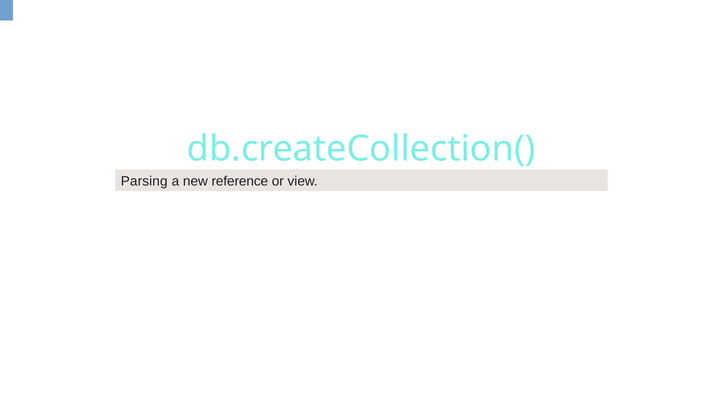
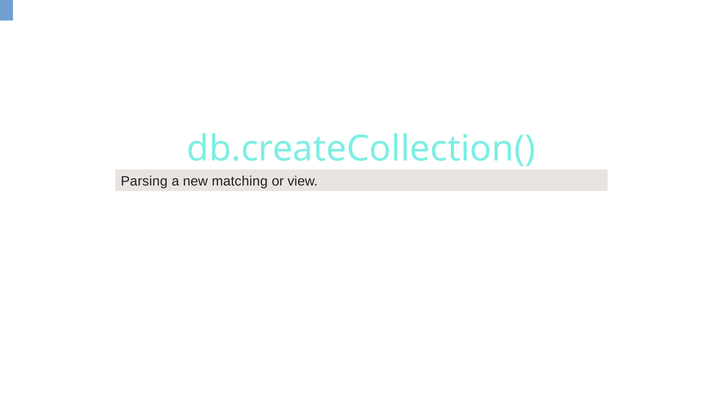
reference: reference -> matching
